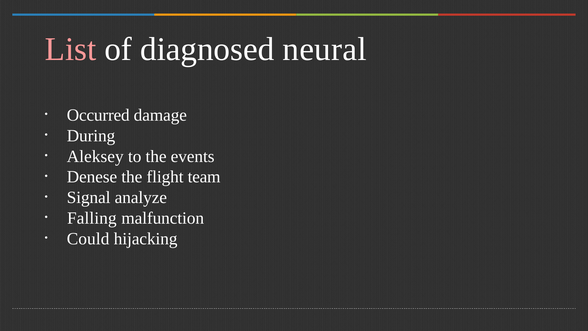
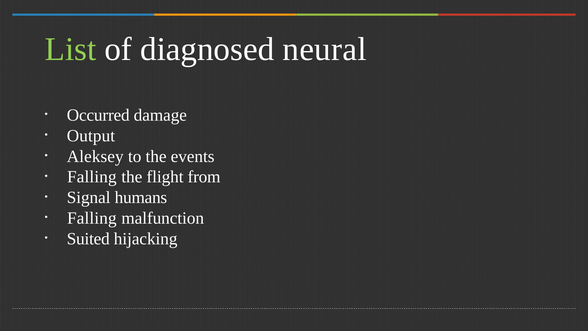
List colour: pink -> light green
During: During -> Output
Denese at (92, 177): Denese -> Falling
team: team -> from
analyze: analyze -> humans
Could: Could -> Suited
